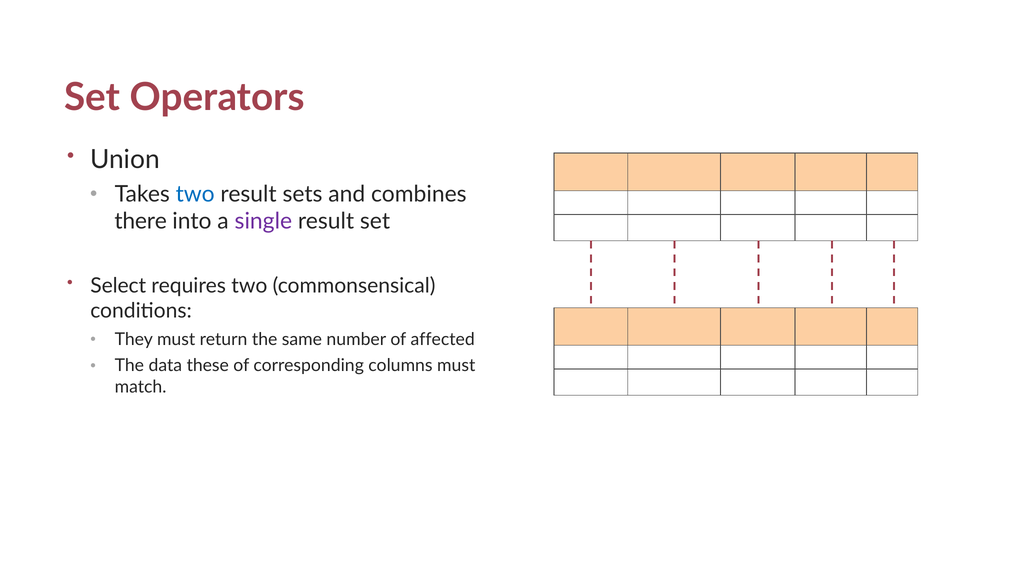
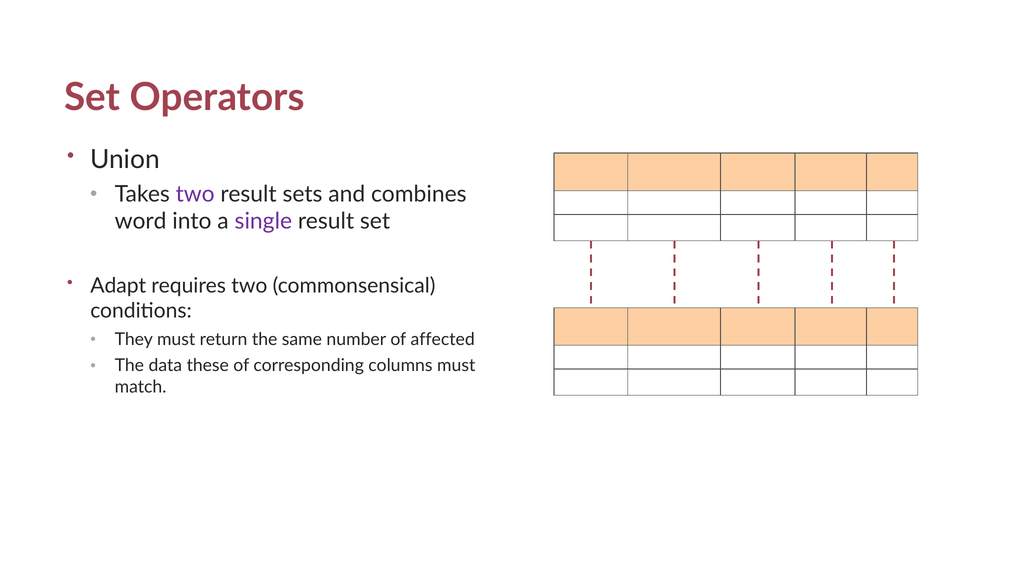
two at (195, 194) colour: blue -> purple
there: there -> word
Select: Select -> Adapt
